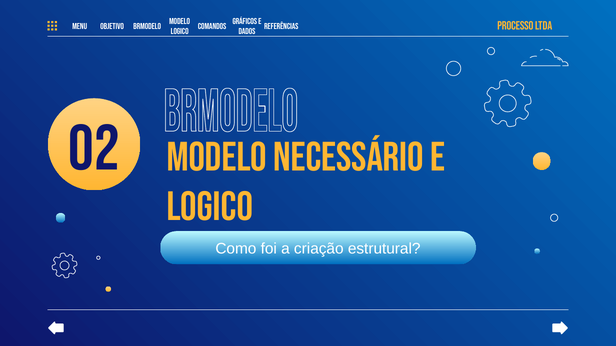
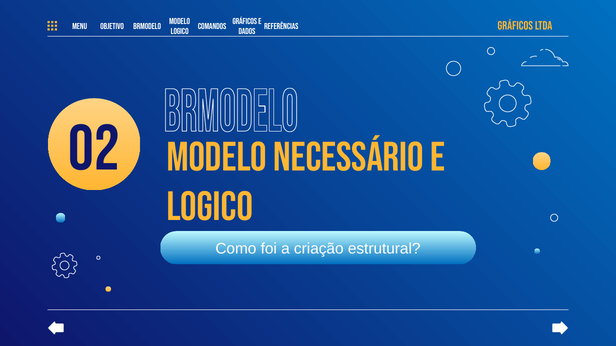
Processo at (515, 26): Processo -> Gráficos
